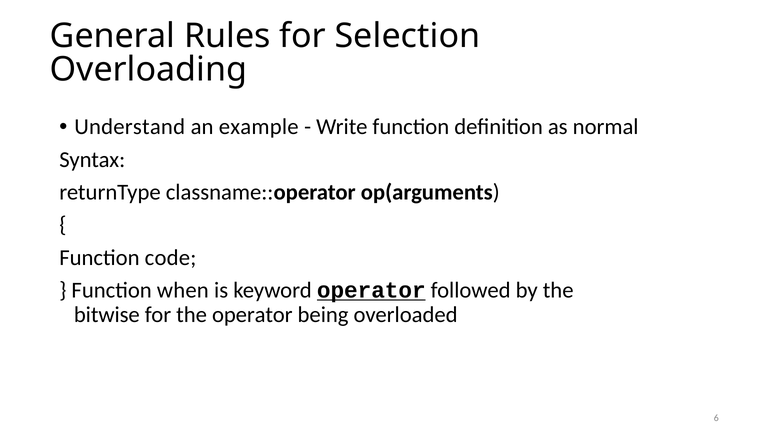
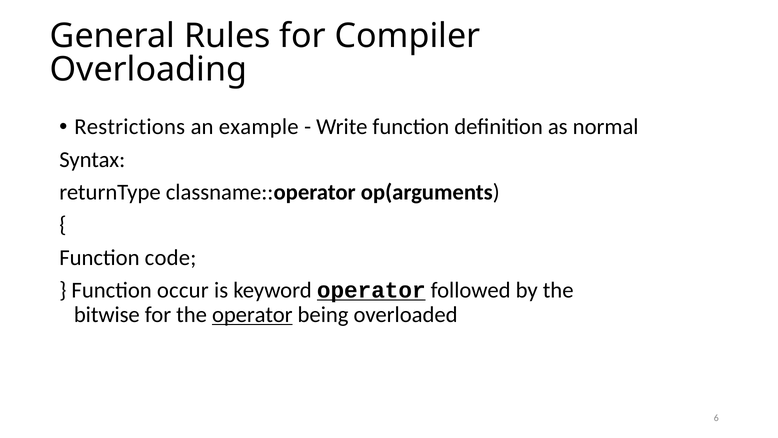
Selection: Selection -> Compiler
Understand: Understand -> Restrictions
when: when -> occur
operator at (252, 314) underline: none -> present
